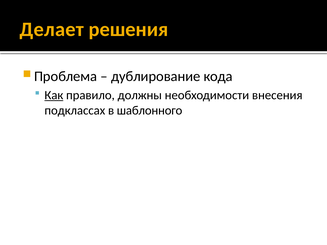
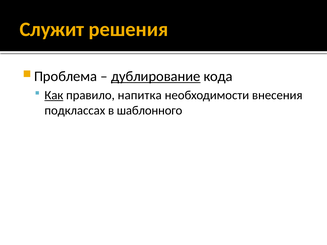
Делает: Делает -> Служит
дублирование underline: none -> present
должны: должны -> напитка
